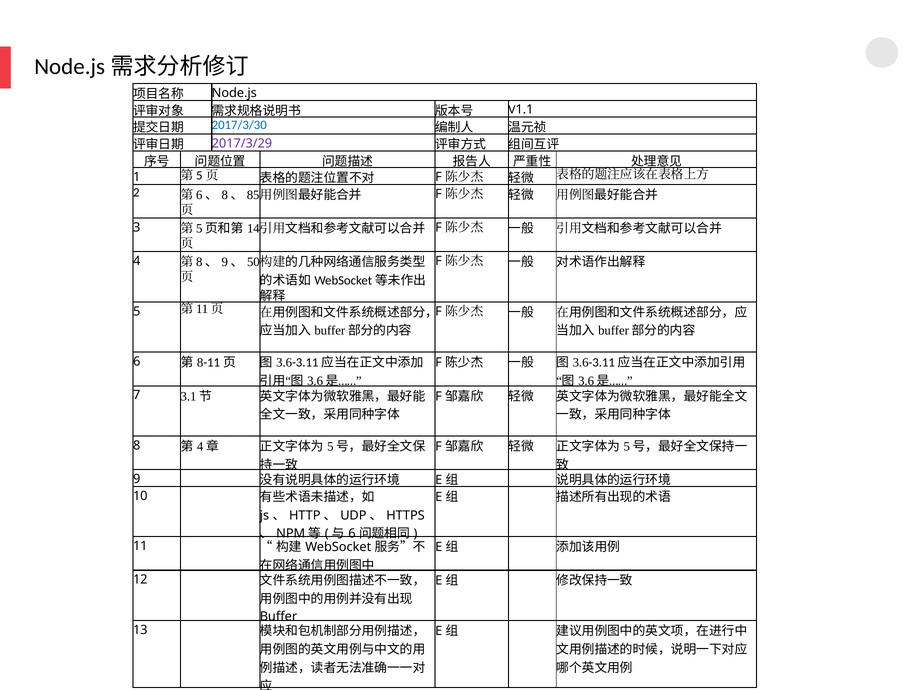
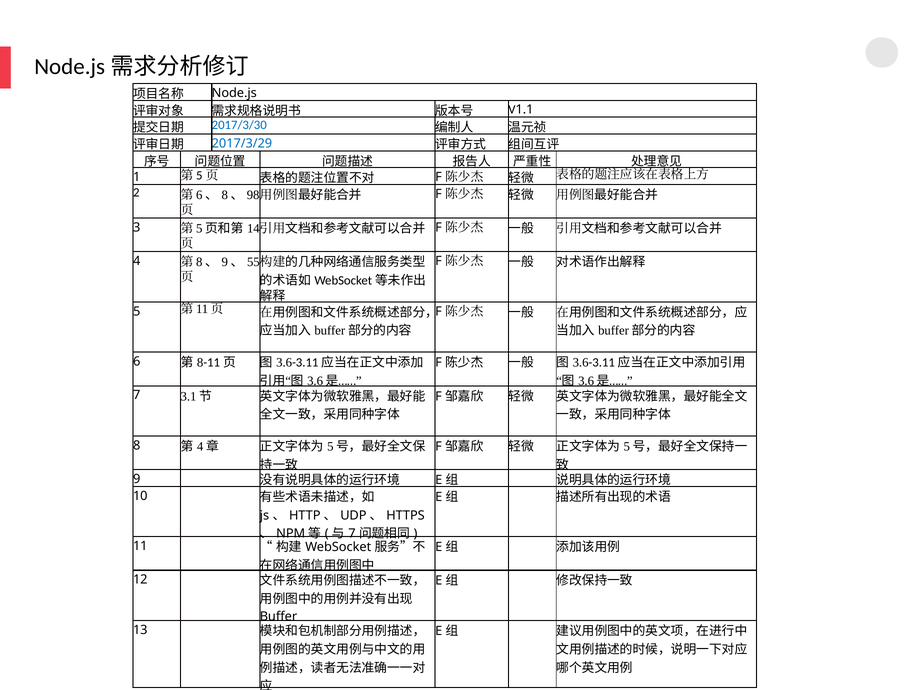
2017/3/29 colour: purple -> blue
85: 85 -> 98
50: 50 -> 55
6 at (352, 534): 6 -> 7
